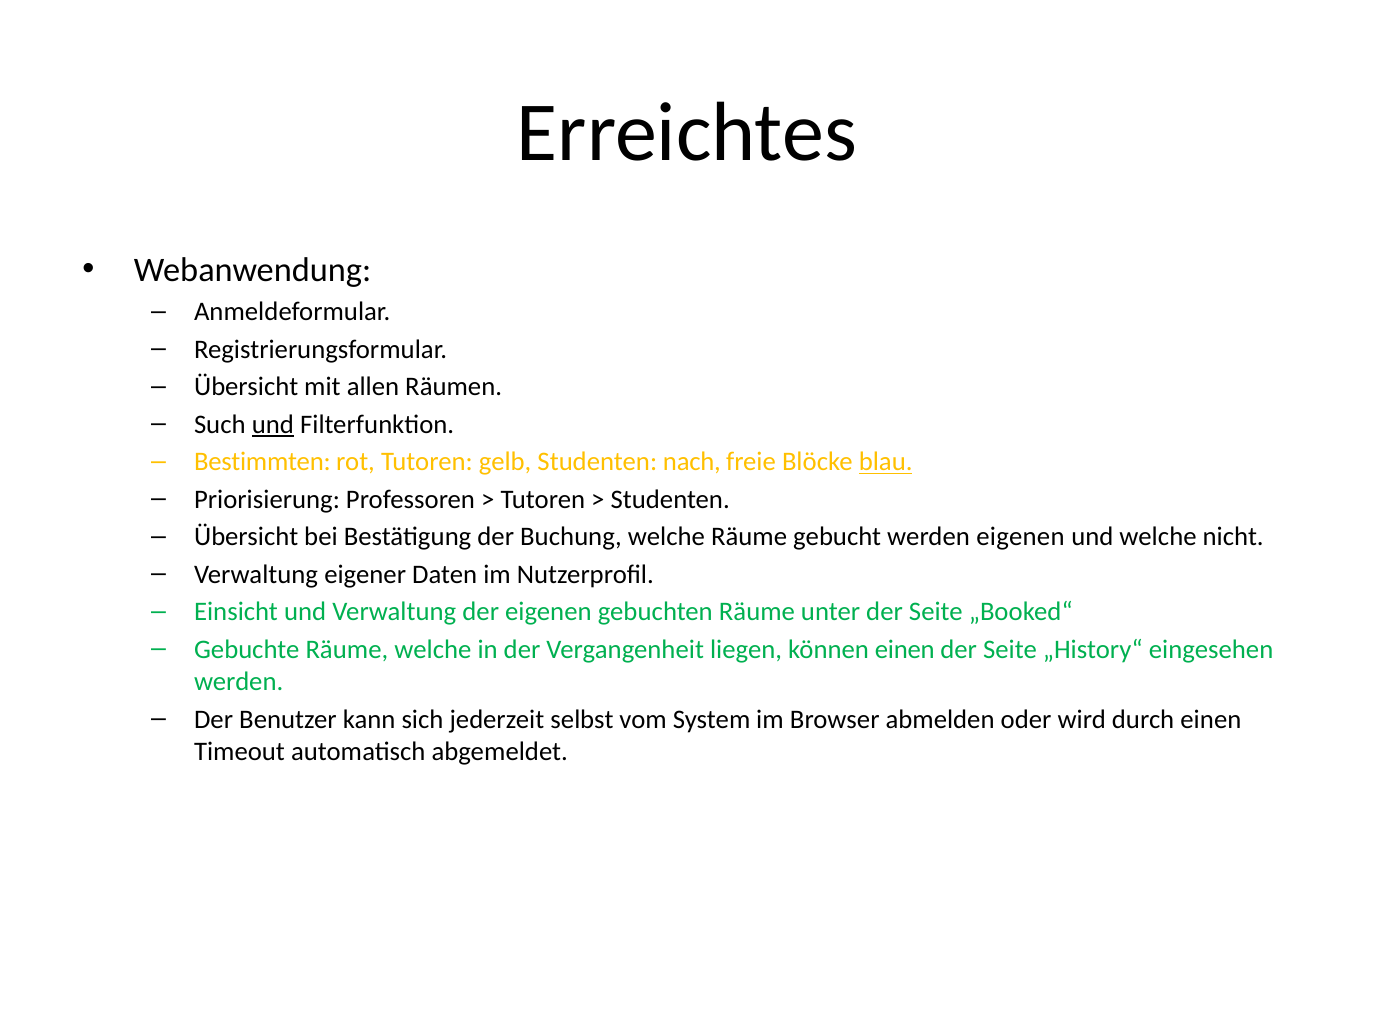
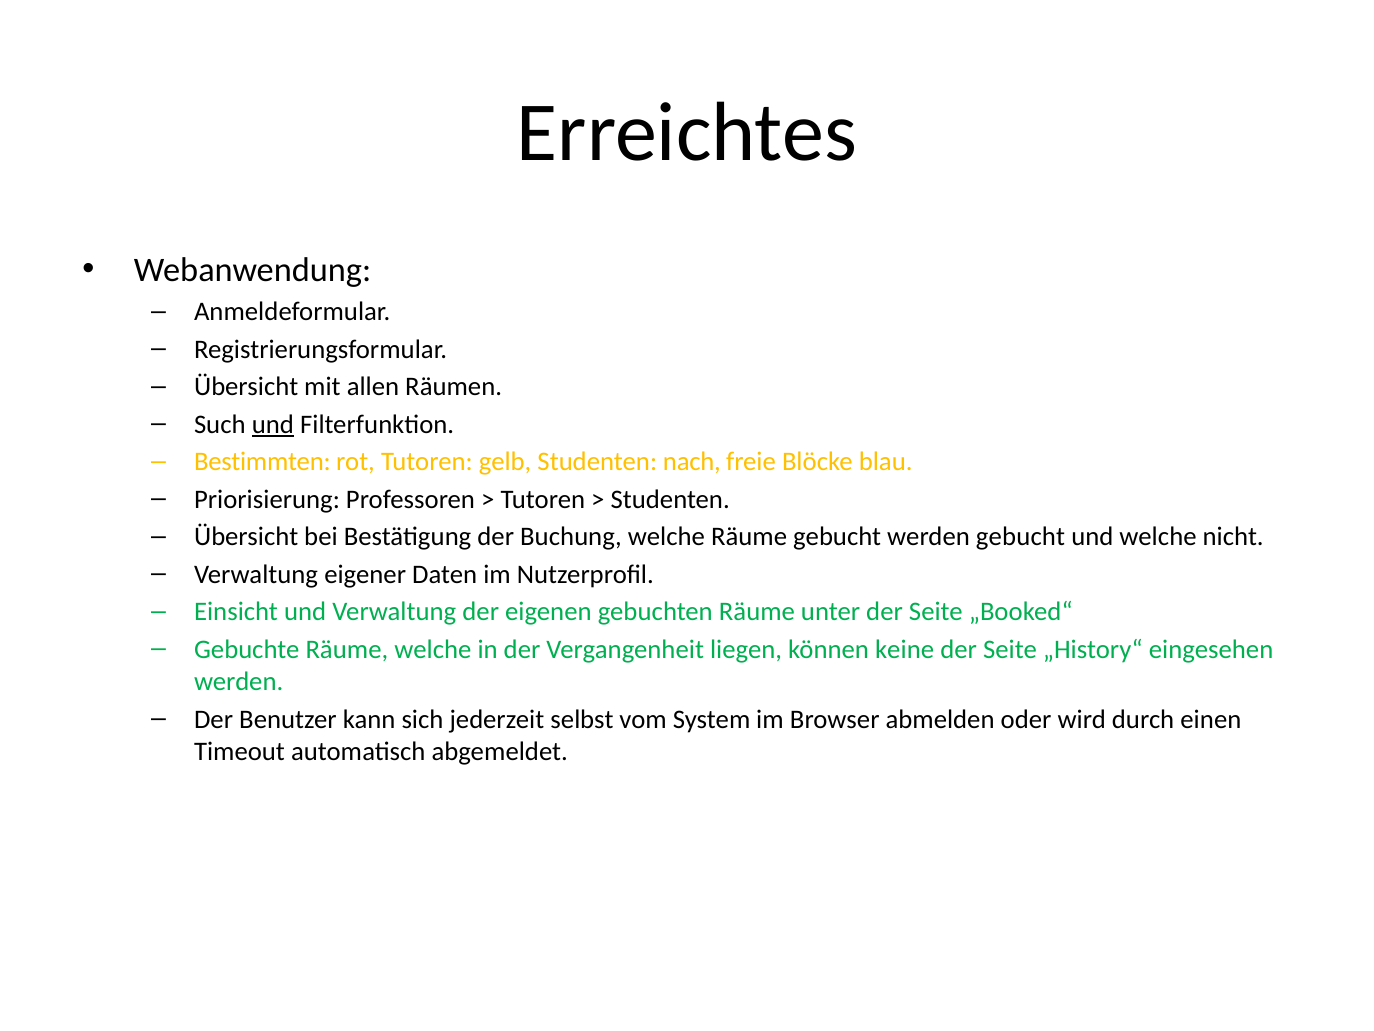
blau underline: present -> none
werden eigenen: eigenen -> gebucht
können einen: einen -> keine
